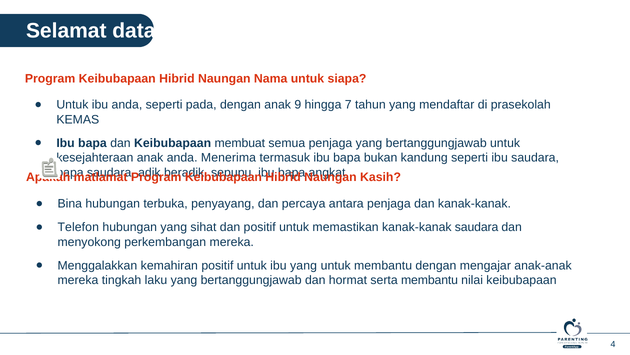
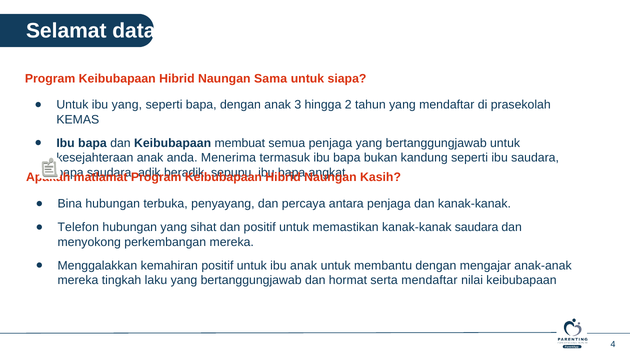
Nama: Nama -> Sama
ibu anda: anda -> yang
seperti pada: pada -> bapa
9: 9 -> 3
7: 7 -> 2
ibu yang: yang -> anak
serta membantu: membantu -> mendaftar
